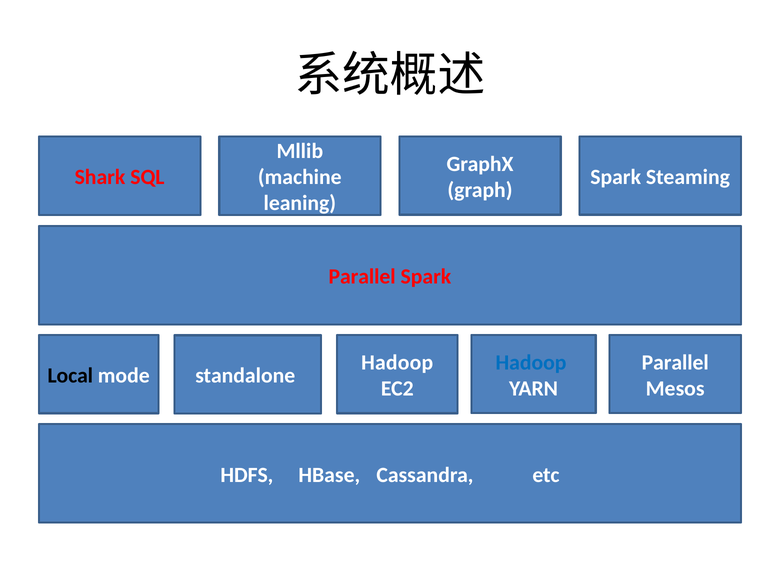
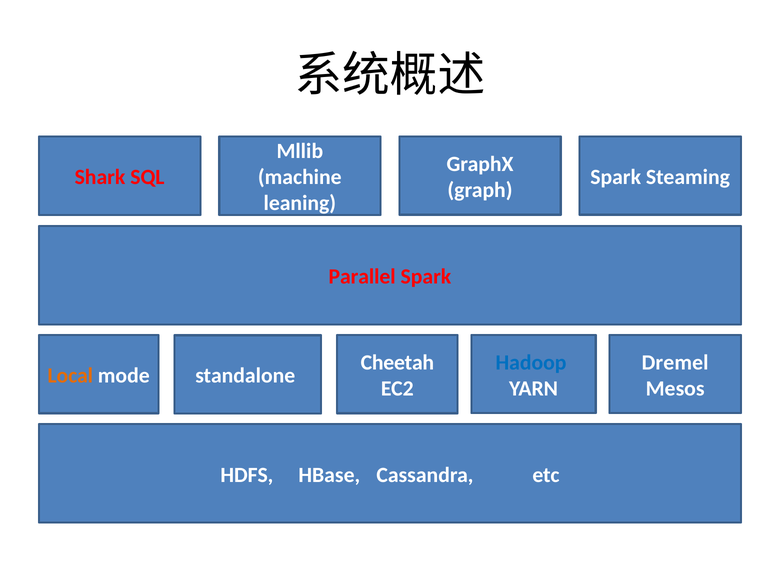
Parallel at (675, 363): Parallel -> Dremel
Hadoop at (397, 363): Hadoop -> Cheetah
Local colour: black -> orange
